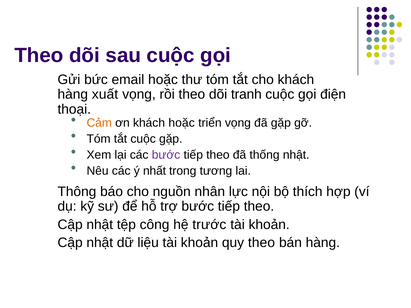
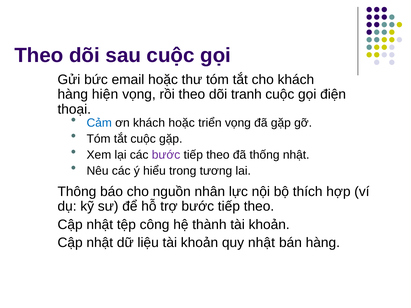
xuất: xuất -> hiện
Cảm colour: orange -> blue
nhất: nhất -> hiểu
trước: trước -> thành
quy theo: theo -> nhật
